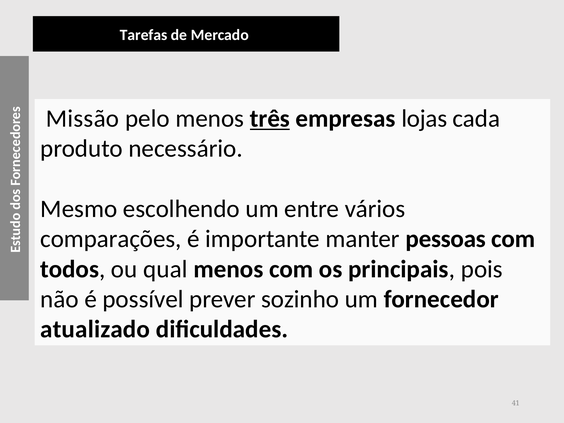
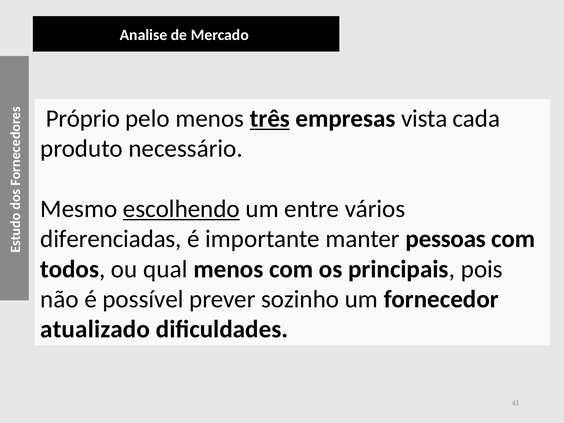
Tarefas: Tarefas -> Analise
Missão: Missão -> Próprio
lojas: lojas -> vista
escolhendo underline: none -> present
comparações: comparações -> diferenciadas
